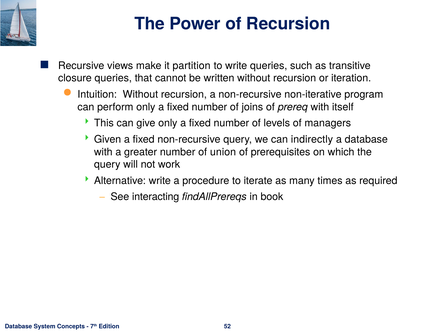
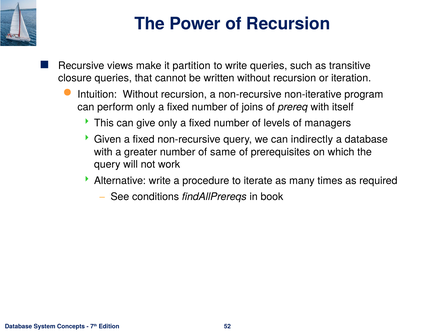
union: union -> same
interacting: interacting -> conditions
